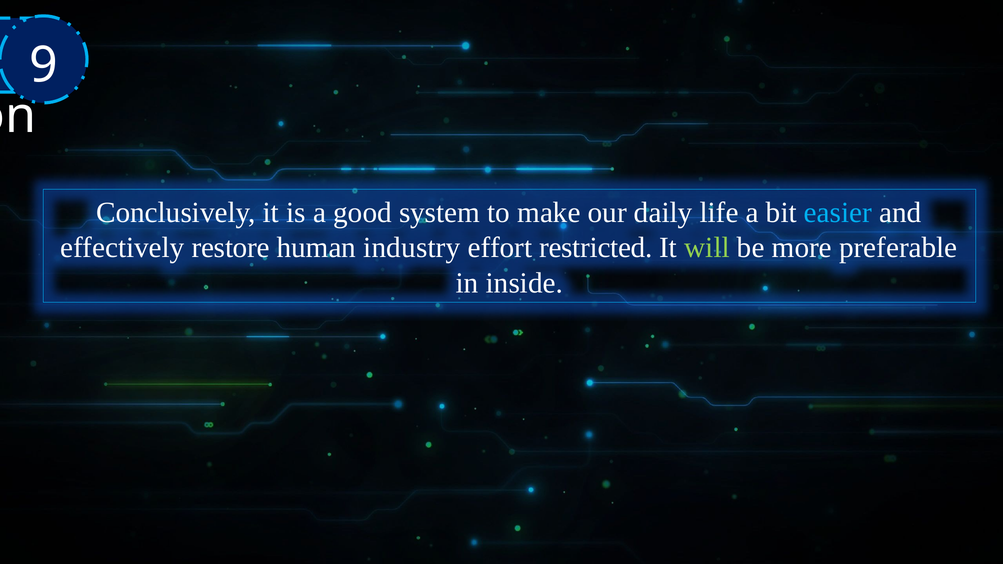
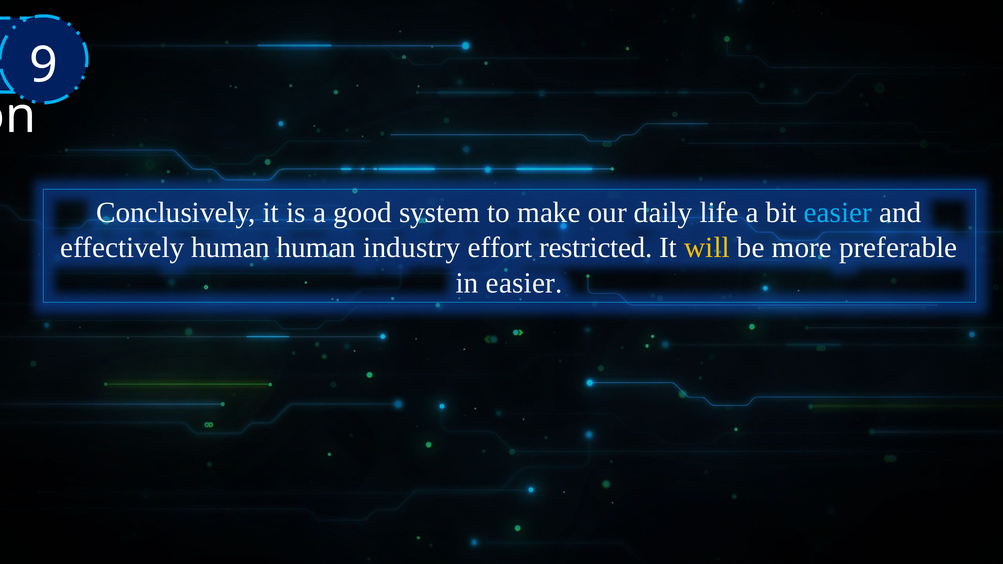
effectively restore: restore -> human
will colour: light green -> yellow
in inside: inside -> easier
